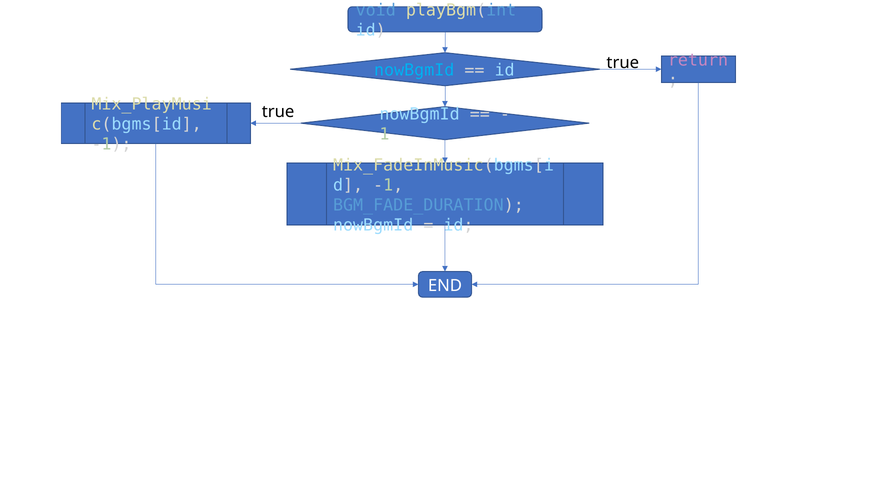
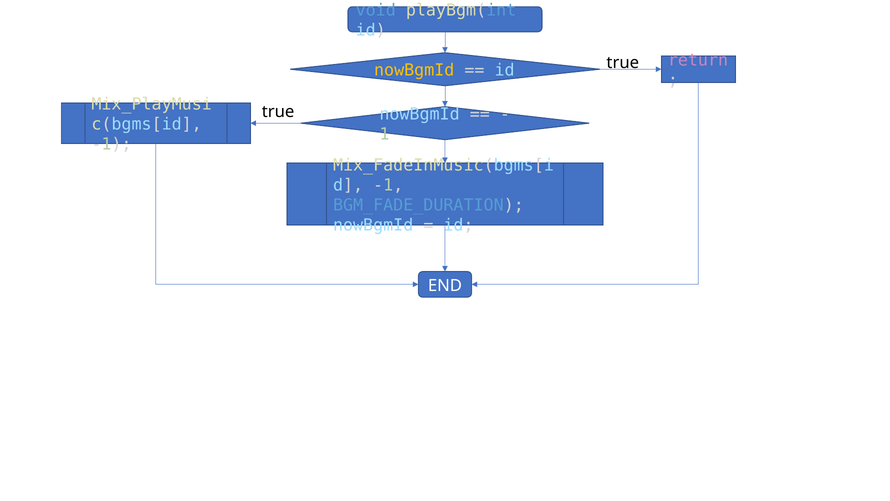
nowBgmId at (414, 70) colour: light blue -> yellow
